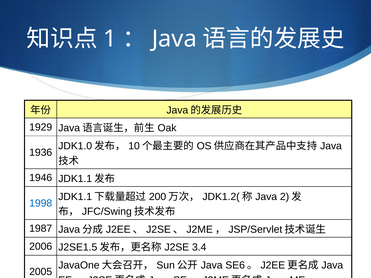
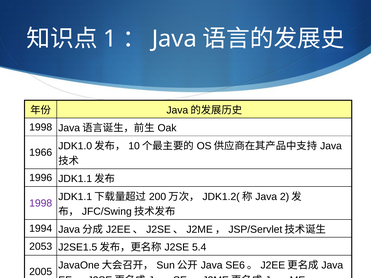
1929 at (41, 127): 1929 -> 1998
1936: 1936 -> 1966
1946: 1946 -> 1996
1998 at (41, 203) colour: blue -> purple
1987: 1987 -> 1994
2006: 2006 -> 2053
3.4: 3.4 -> 5.4
